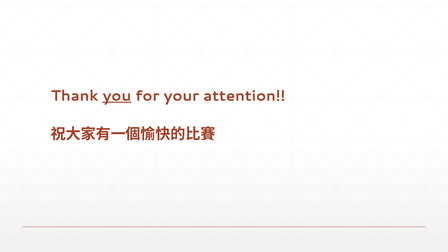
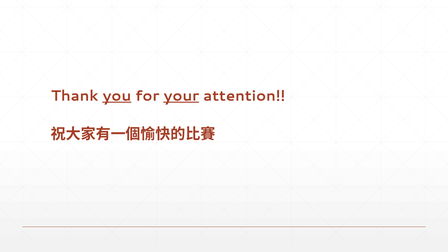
your underline: none -> present
